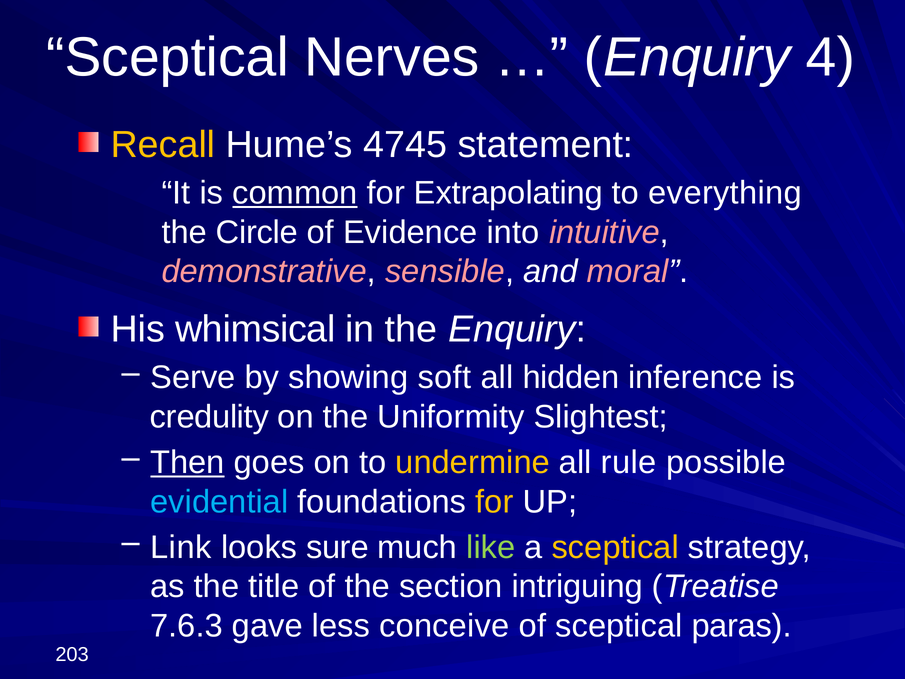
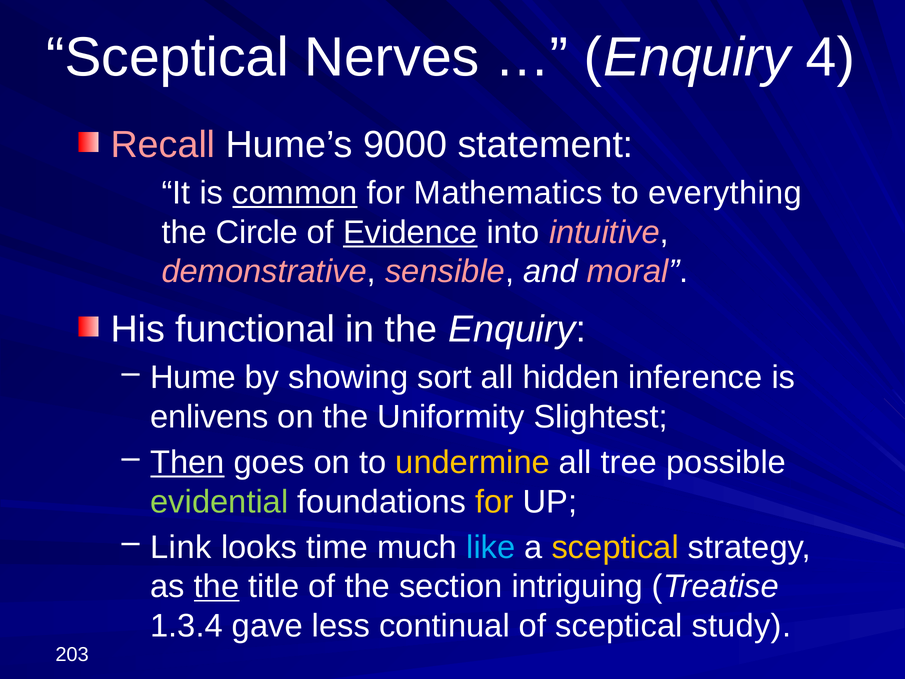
Recall colour: yellow -> pink
4745: 4745 -> 9000
Extrapolating: Extrapolating -> Mathematics
Evidence underline: none -> present
whimsical: whimsical -> functional
Serve: Serve -> Hume
soft: soft -> sort
credulity: credulity -> enlivens
rule: rule -> tree
evidential colour: light blue -> light green
sure: sure -> time
like colour: light green -> light blue
the at (217, 586) underline: none -> present
7.6.3: 7.6.3 -> 1.3.4
conceive: conceive -> continual
paras: paras -> study
